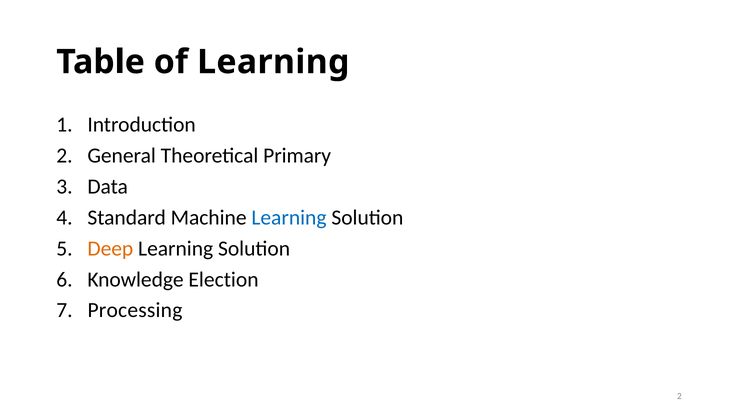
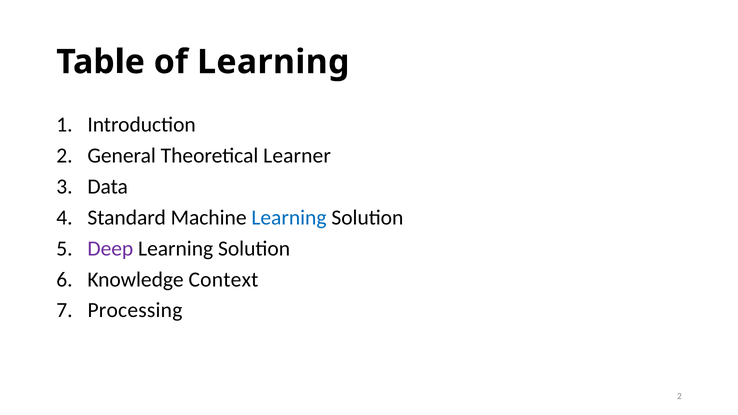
Primary: Primary -> Learner
Deep colour: orange -> purple
Election: Election -> Context
